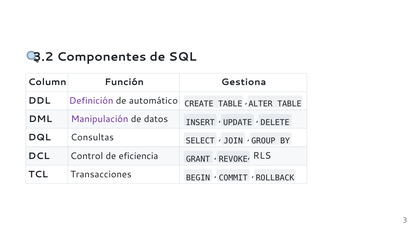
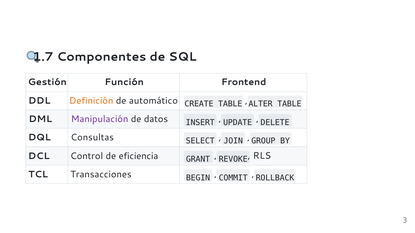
3.2: 3.2 -> 1.7
Column: Column -> Gestión
Gestiona: Gestiona -> Frontend
Definición colour: purple -> orange
